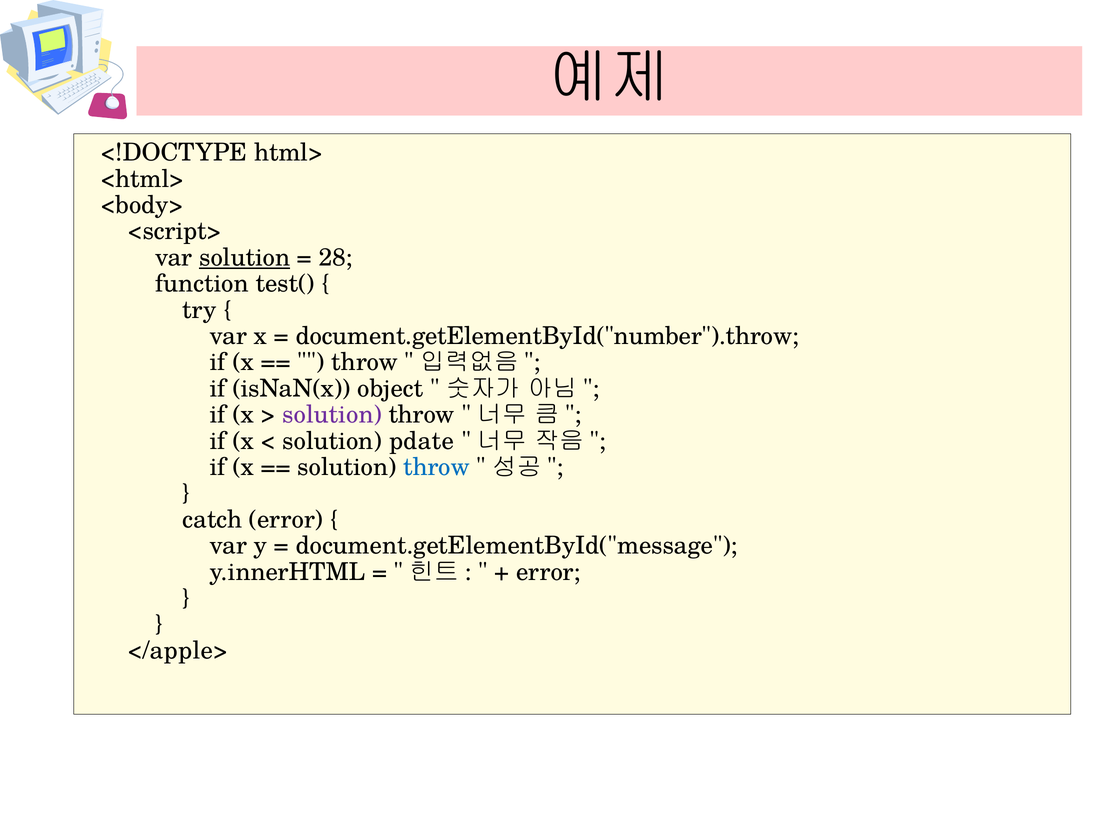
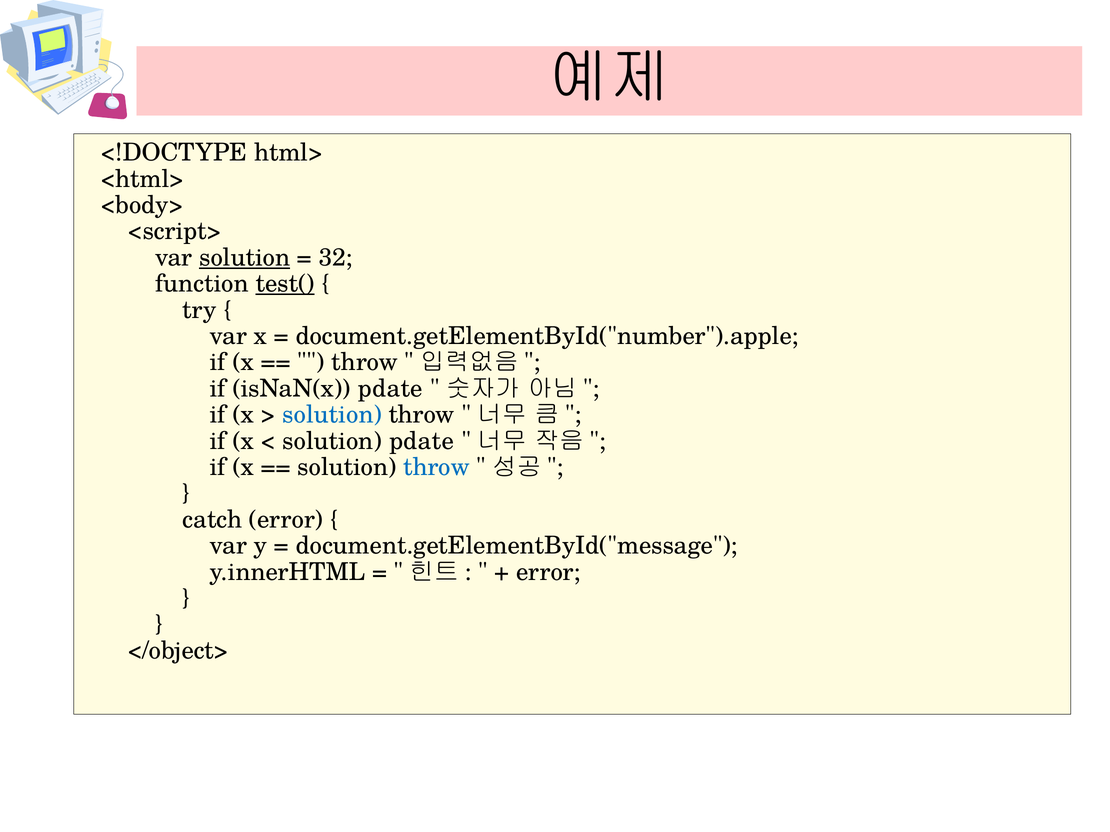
28: 28 -> 32
test( underline: none -> present
document.getElementById("number").throw: document.getElementById("number").throw -> document.getElementById("number").apple
isNaN(x object: object -> pdate
solution at (332, 415) colour: purple -> blue
</apple>: </apple> -> </object>
